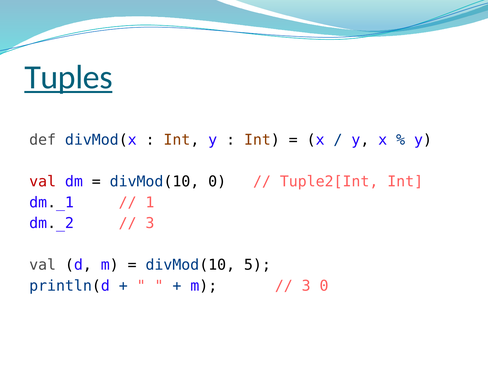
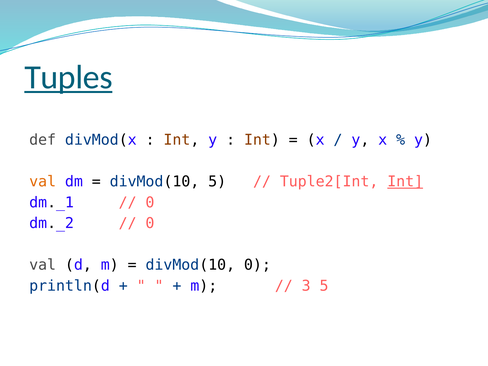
val at (43, 182) colour: red -> orange
divMod(10 0: 0 -> 5
Int at (405, 182) underline: none -> present
1 at (150, 202): 1 -> 0
3 at (150, 223): 3 -> 0
divMod(10 5: 5 -> 0
3 0: 0 -> 5
